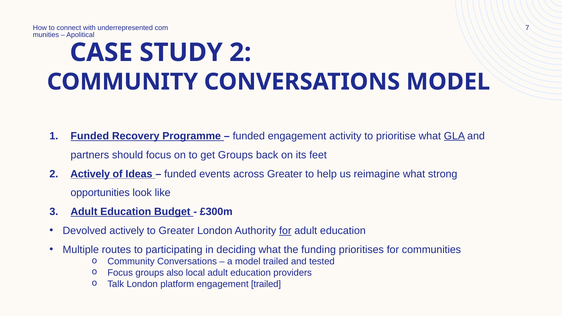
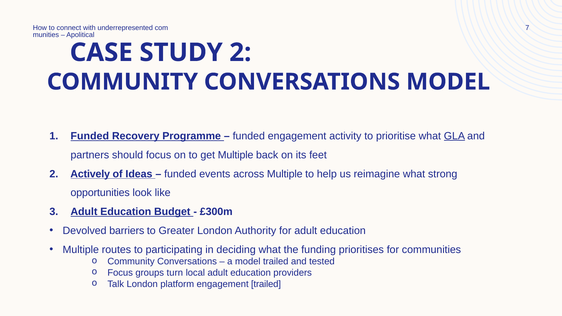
get Groups: Groups -> Multiple
across Greater: Greater -> Multiple
Devolved actively: actively -> barriers
for at (285, 231) underline: present -> none
also: also -> turn
